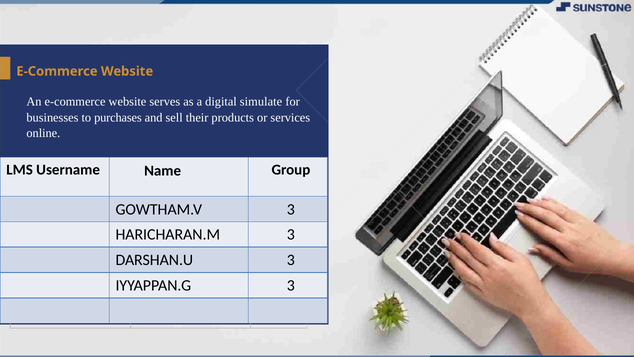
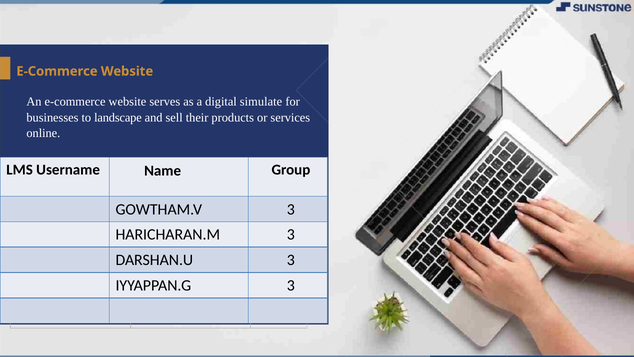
purchases: purchases -> landscape
